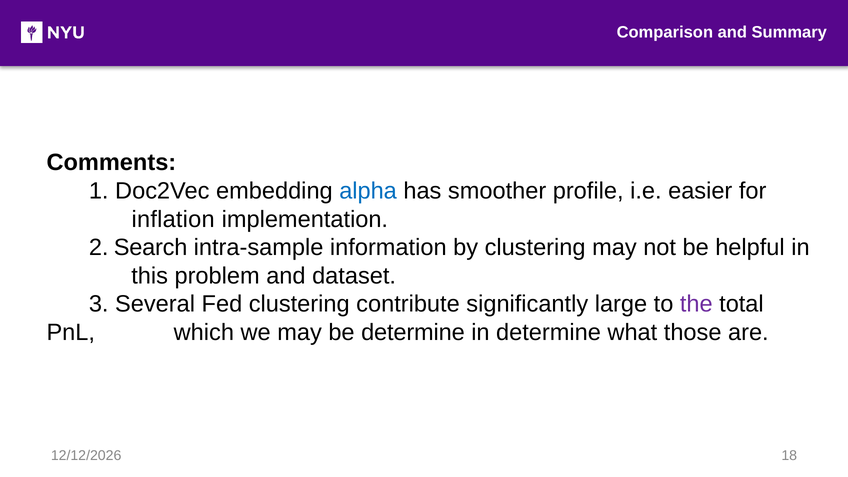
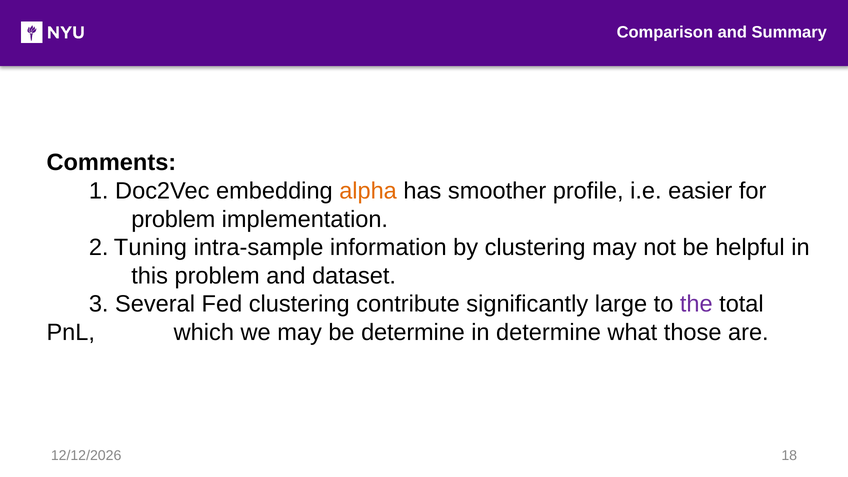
alpha colour: blue -> orange
inflation at (173, 219): inflation -> problem
Search: Search -> Tuning
